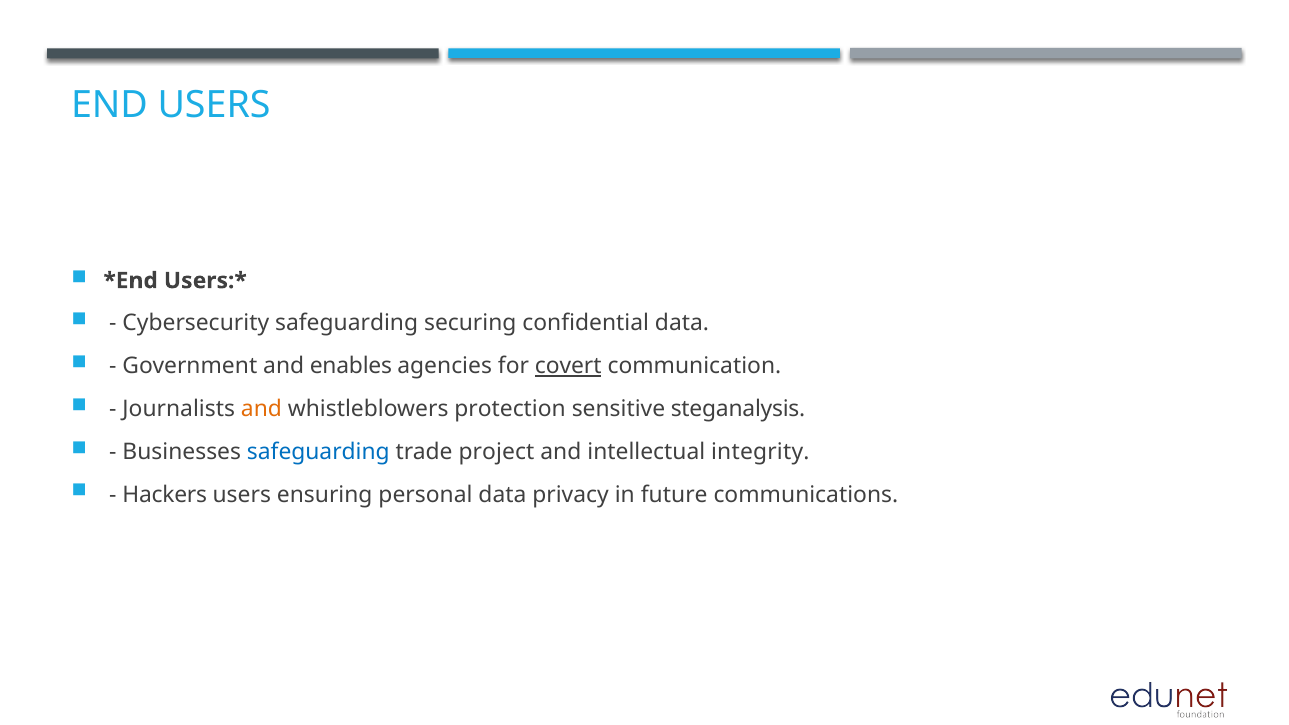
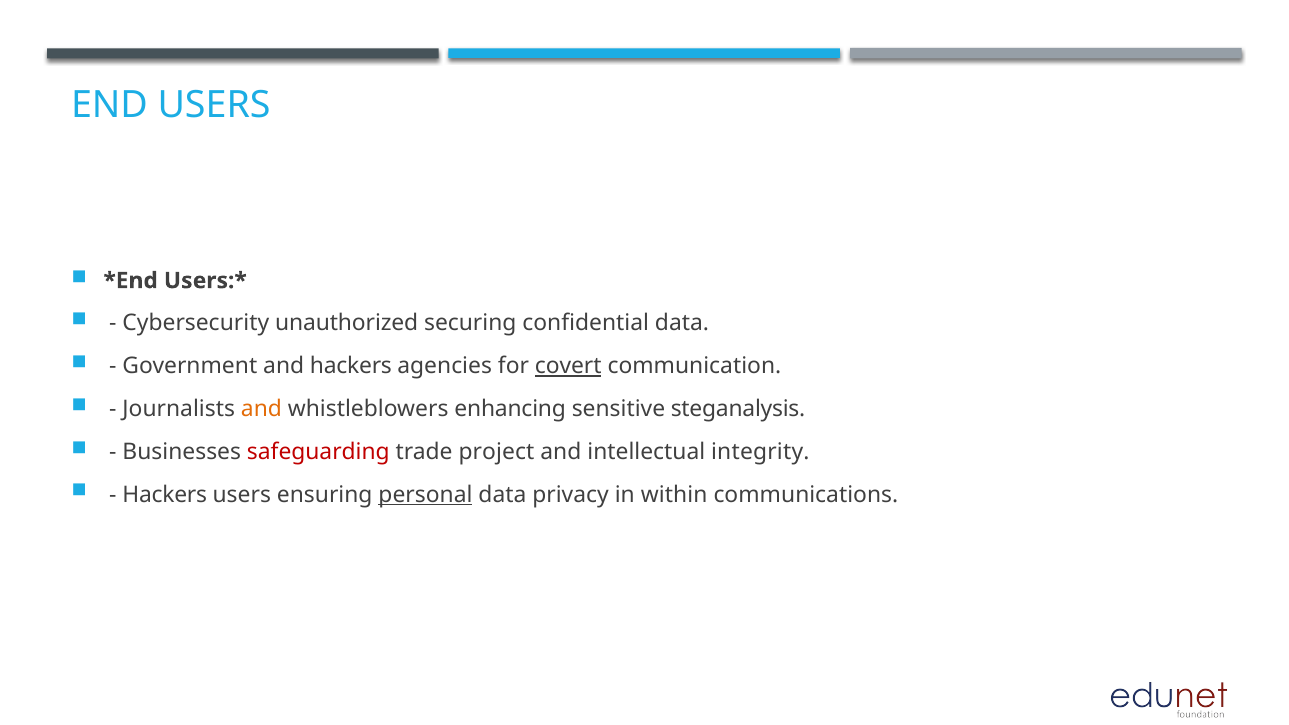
Cybersecurity safeguarding: safeguarding -> unauthorized
and enables: enables -> hackers
protection: protection -> enhancing
safeguarding at (318, 452) colour: blue -> red
personal underline: none -> present
future: future -> within
